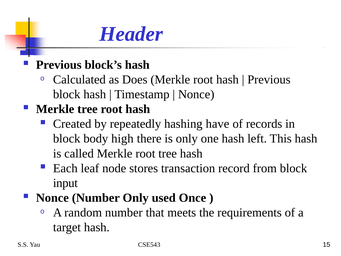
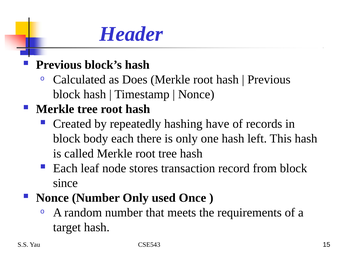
body high: high -> each
input: input -> since
